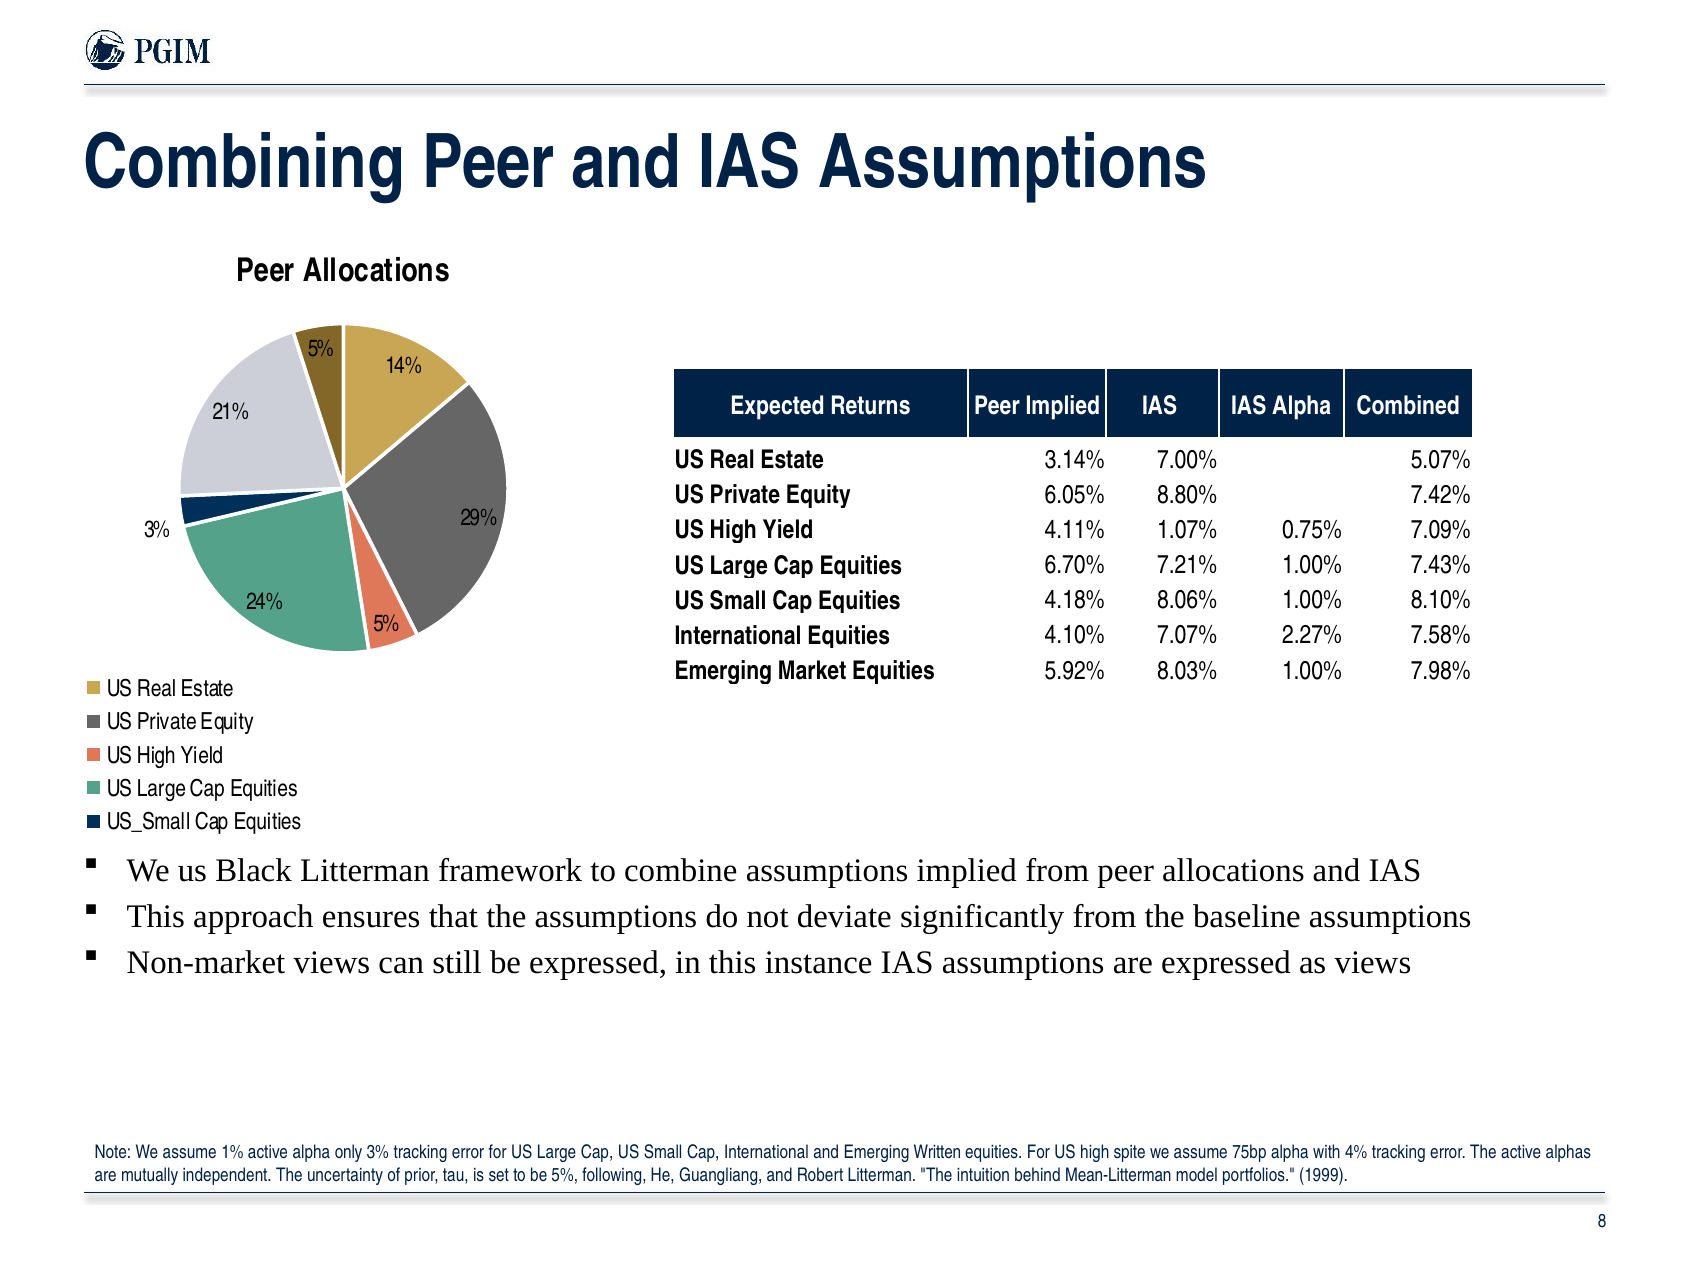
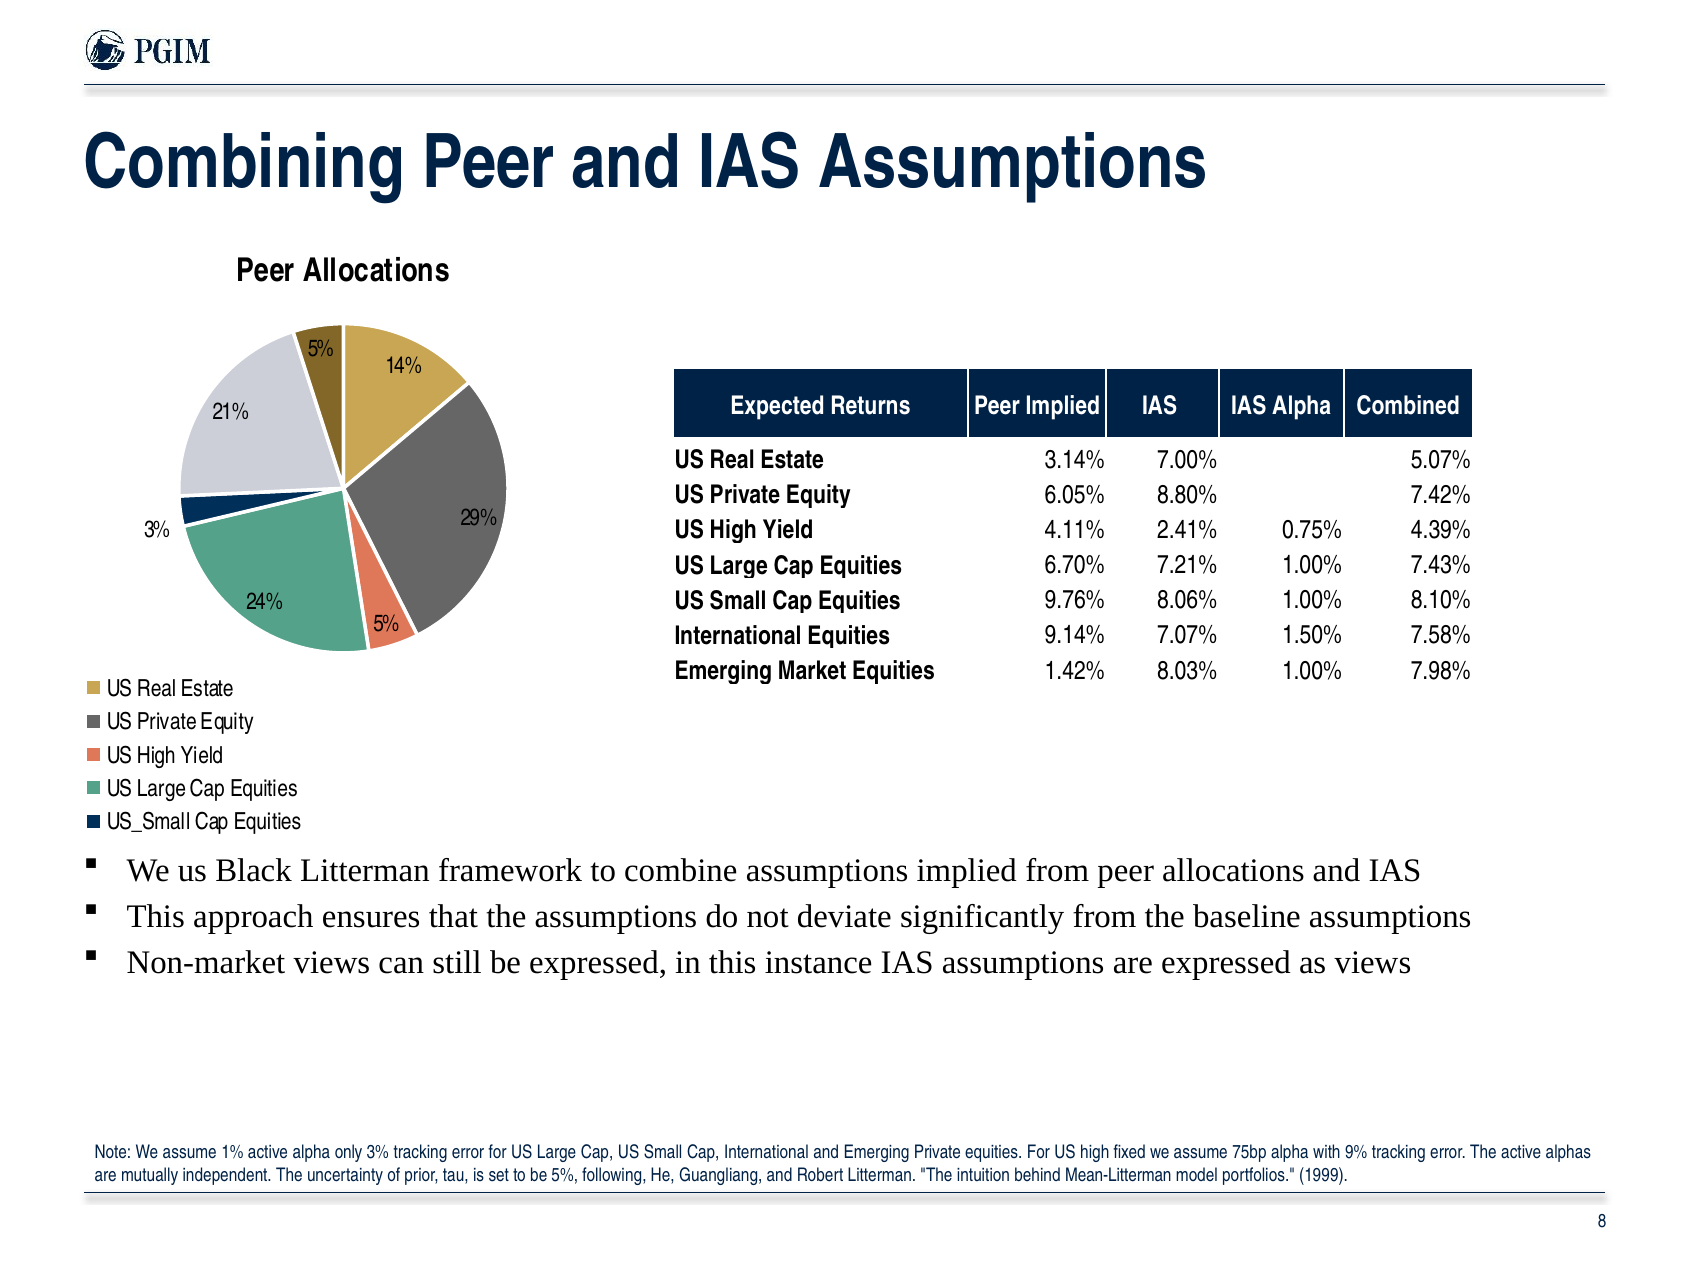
1.07%: 1.07% -> 2.41%
7.09%: 7.09% -> 4.39%
4.18%: 4.18% -> 9.76%
4.10%: 4.10% -> 9.14%
2.27%: 2.27% -> 1.50%
5.92%: 5.92% -> 1.42%
Emerging Written: Written -> Private
spite: spite -> fixed
4%: 4% -> 9%
